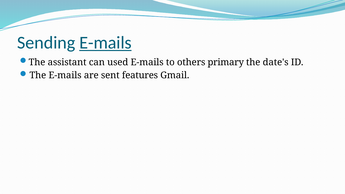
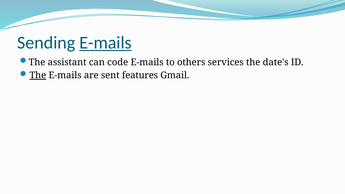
used: used -> code
primary: primary -> services
The at (38, 75) underline: none -> present
